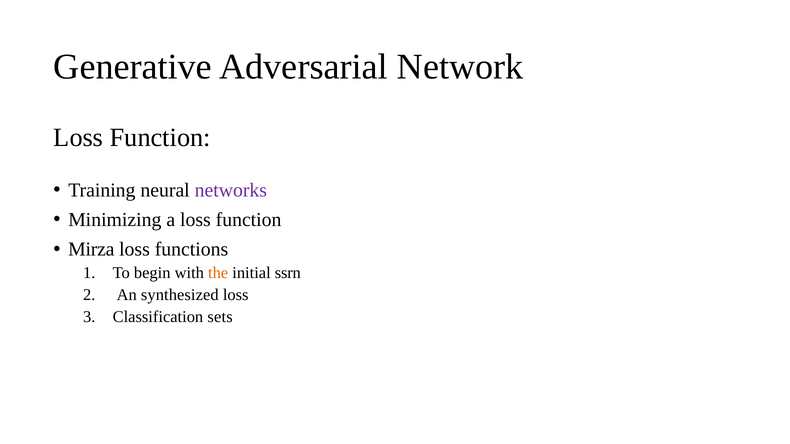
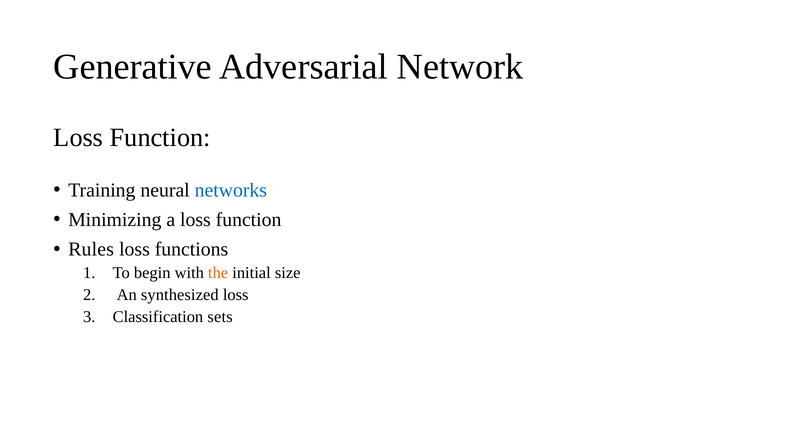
networks colour: purple -> blue
Mirza: Mirza -> Rules
ssrn: ssrn -> size
